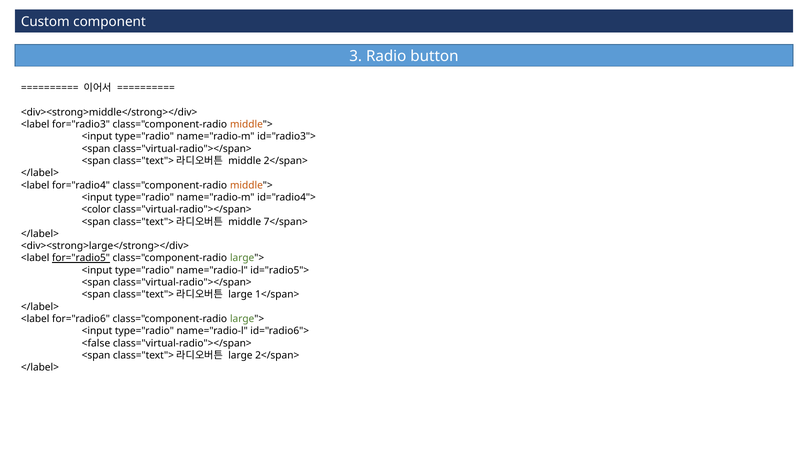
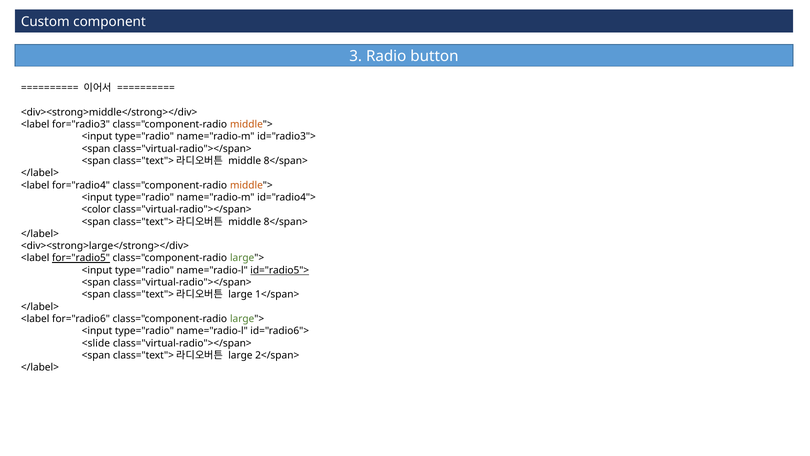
2</span> at (286, 161): 2</span> -> 8</span>
7</span> at (286, 221): 7</span> -> 8</span>
id="radio5"> underline: none -> present
<false: <false -> <slide
